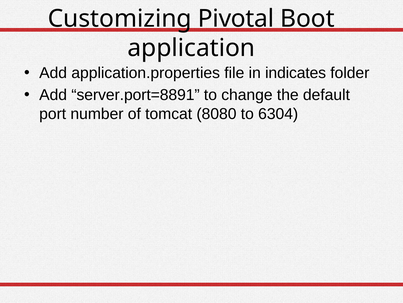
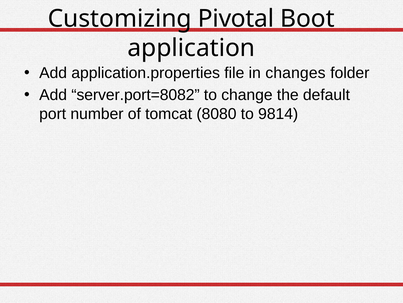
indicates: indicates -> changes
server.port=8891: server.port=8891 -> server.port=8082
6304: 6304 -> 9814
